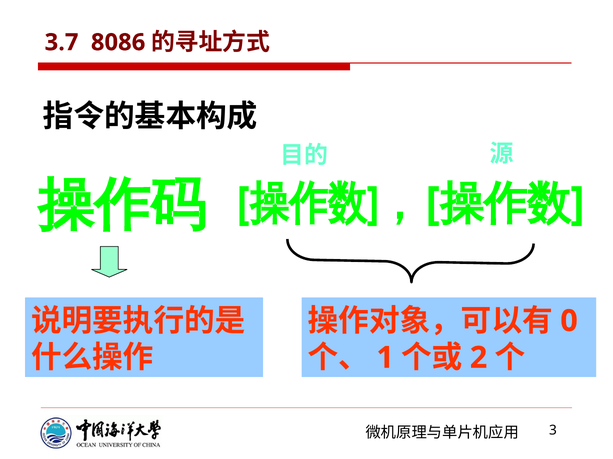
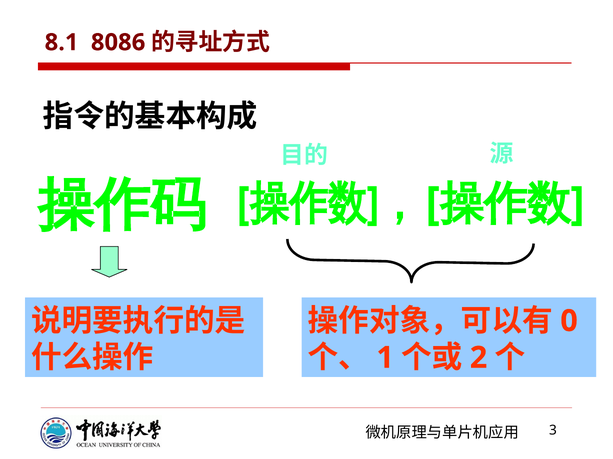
3.7: 3.7 -> 8.1
